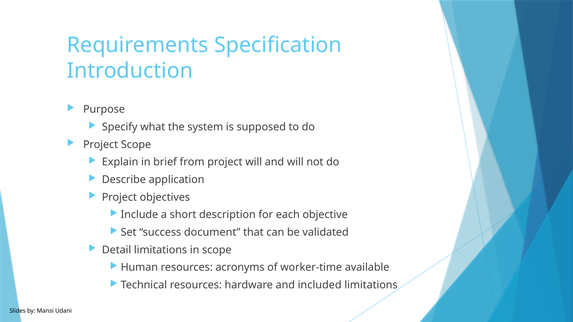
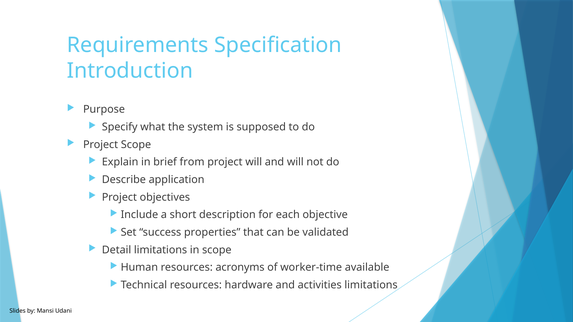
document: document -> properties
included: included -> activities
